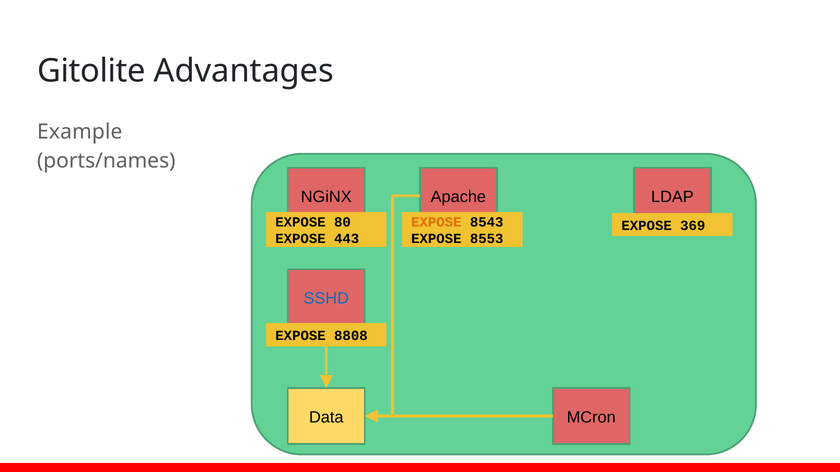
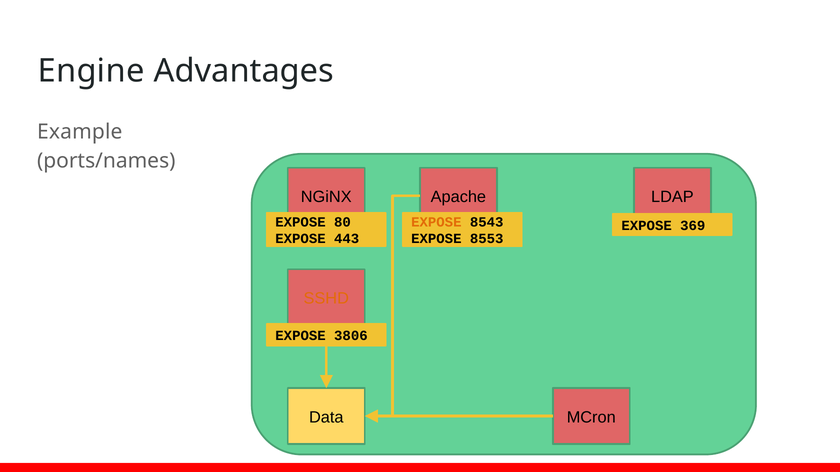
Gitolite: Gitolite -> Engine
SSHD colour: blue -> orange
8808: 8808 -> 3806
